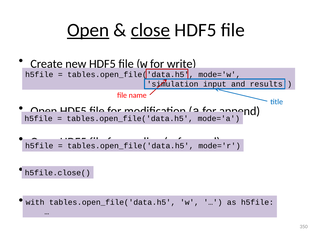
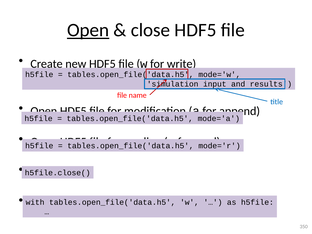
close at (150, 30) underline: present -> none
